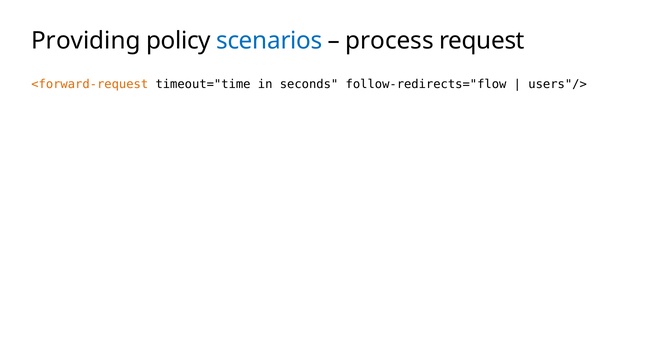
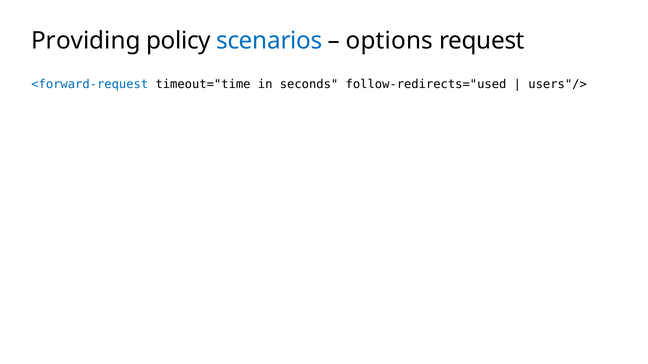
process: process -> options
<forward-request colour: orange -> blue
follow-redirects="flow: follow-redirects="flow -> follow-redirects="used
